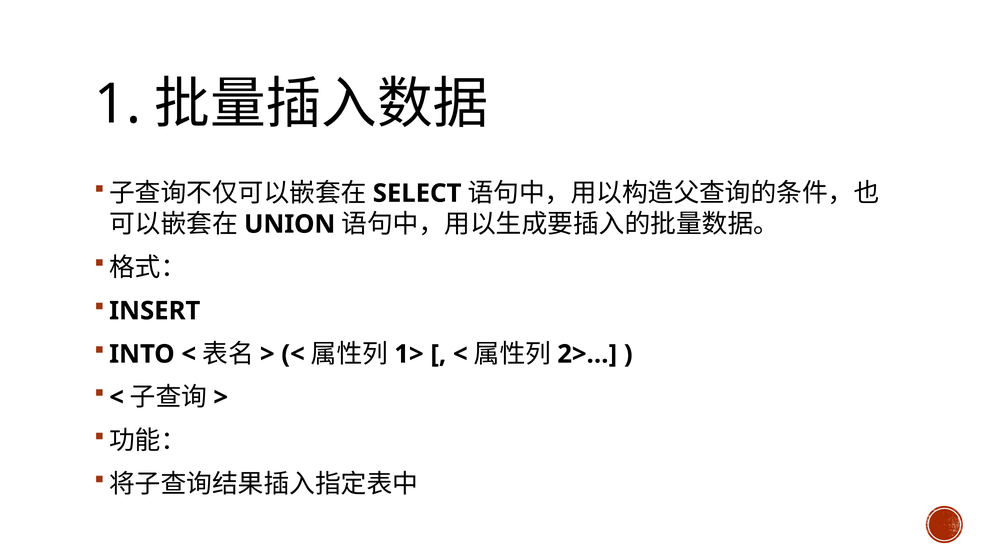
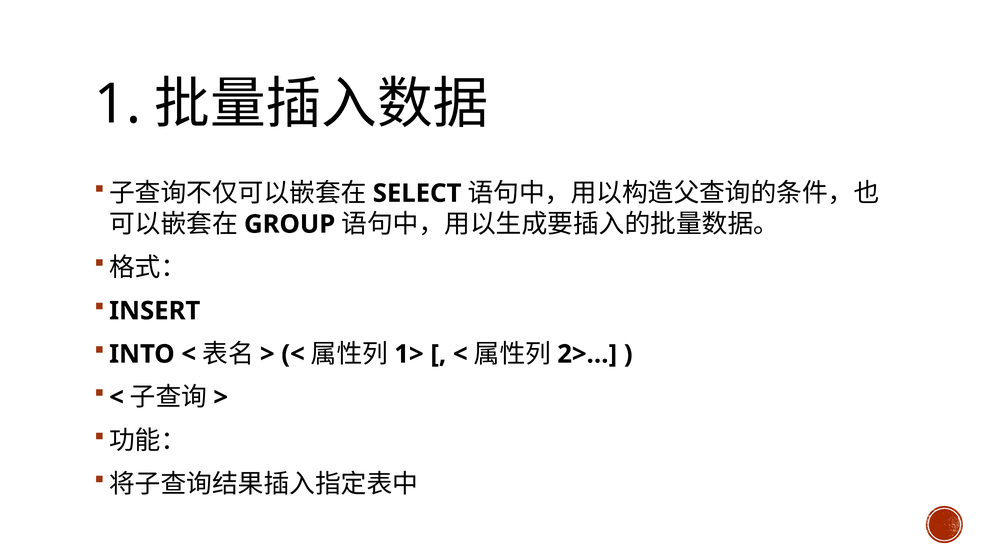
UNION: UNION -> GROUP
